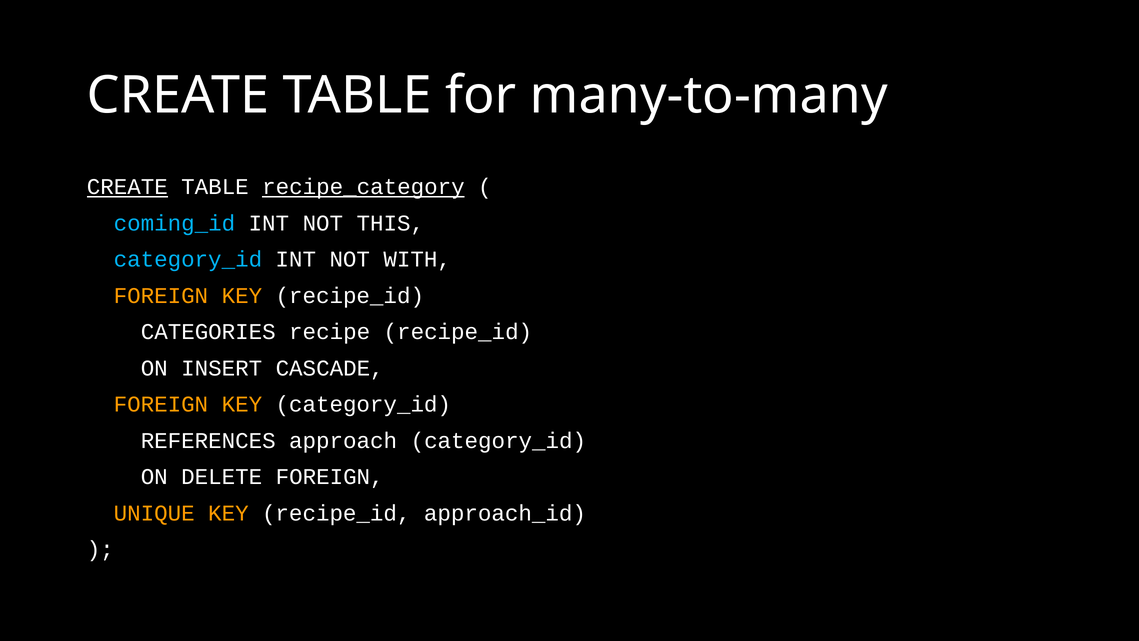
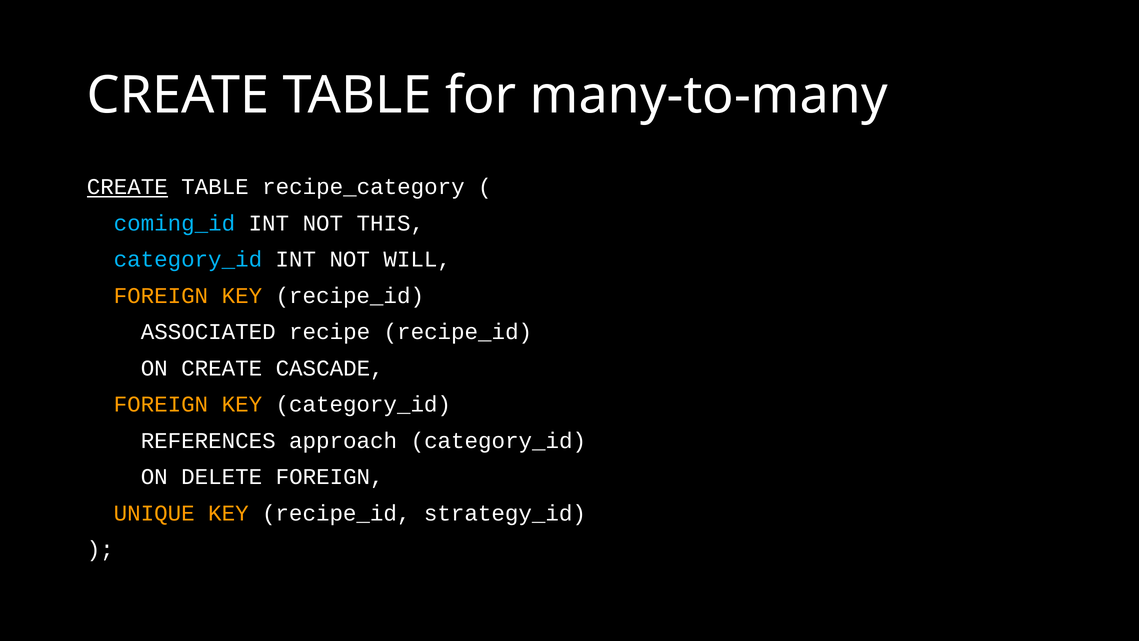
recipe_category underline: present -> none
WITH: WITH -> WILL
CATEGORIES: CATEGORIES -> ASSOCIATED
ON INSERT: INSERT -> CREATE
approach_id: approach_id -> strategy_id
